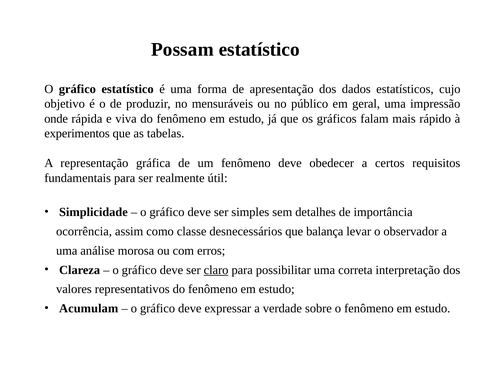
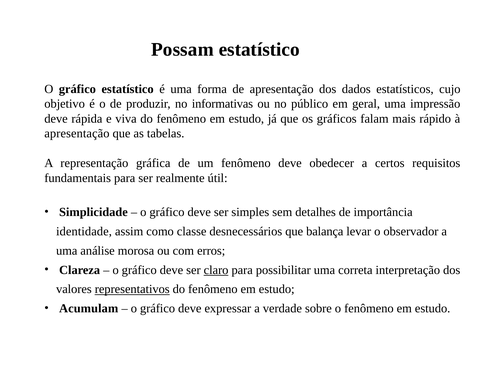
mensuráveis: mensuráveis -> informativas
onde at (56, 119): onde -> deve
experimentos at (77, 134): experimentos -> apresentação
ocorrência: ocorrência -> identidade
representativos underline: none -> present
